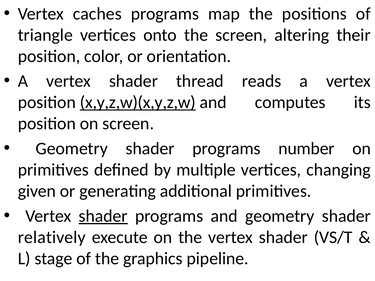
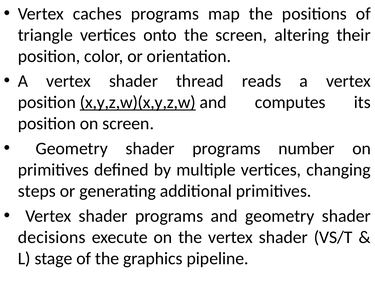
given: given -> steps
shader at (103, 216) underline: present -> none
relatively: relatively -> decisions
